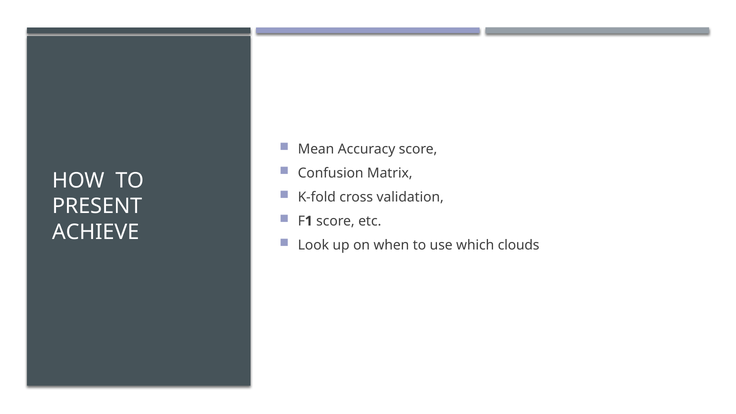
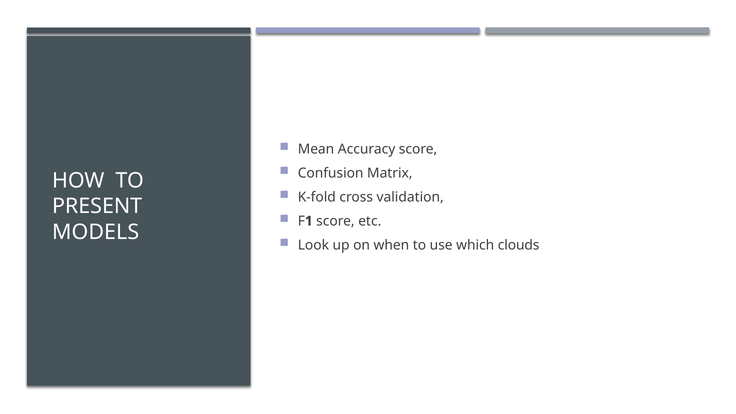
ACHIEVE: ACHIEVE -> MODELS
